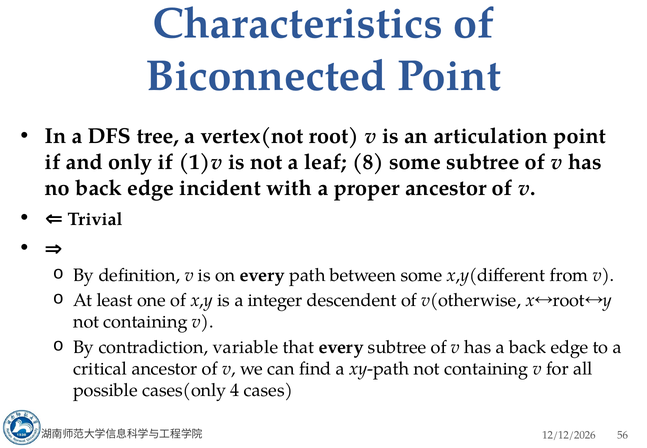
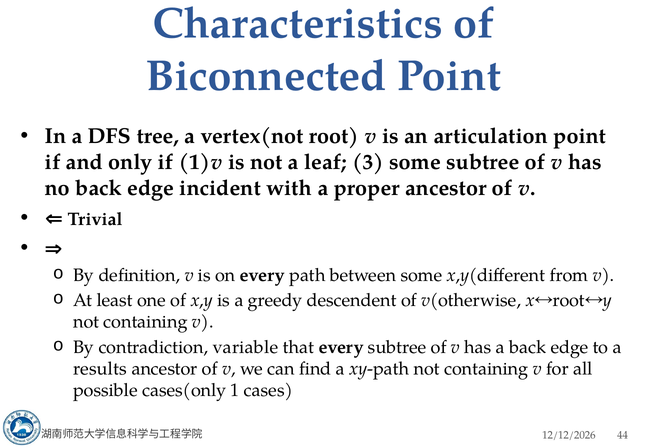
8: 8 -> 3
integer: integer -> greedy
critical: critical -> results
4: 4 -> 1
56: 56 -> 44
